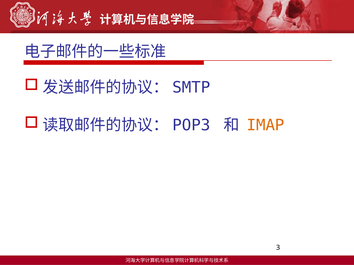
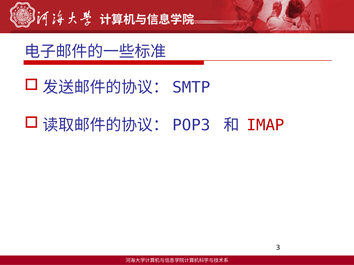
IMAP colour: orange -> red
